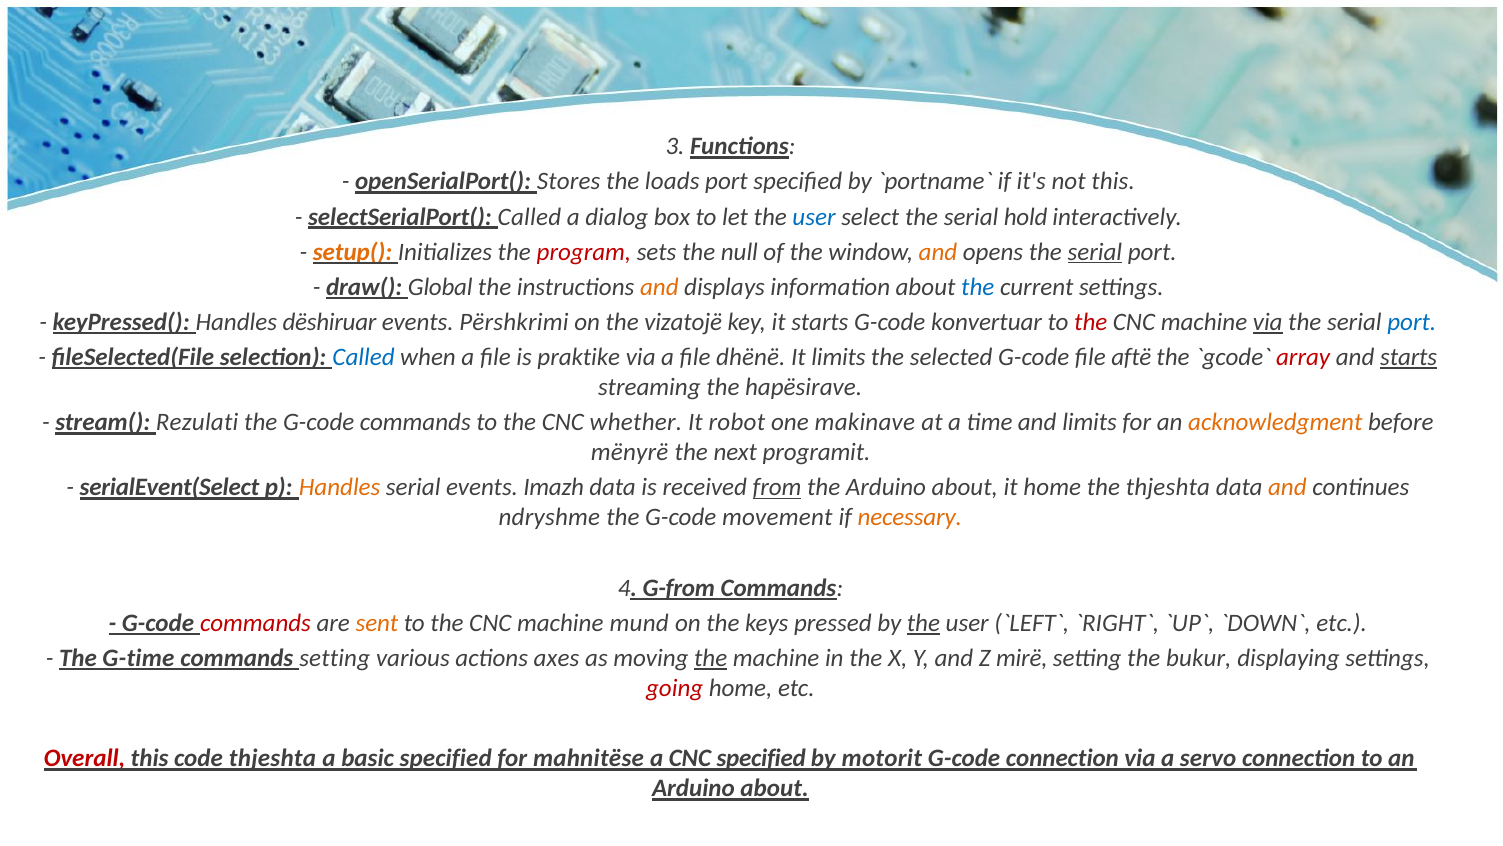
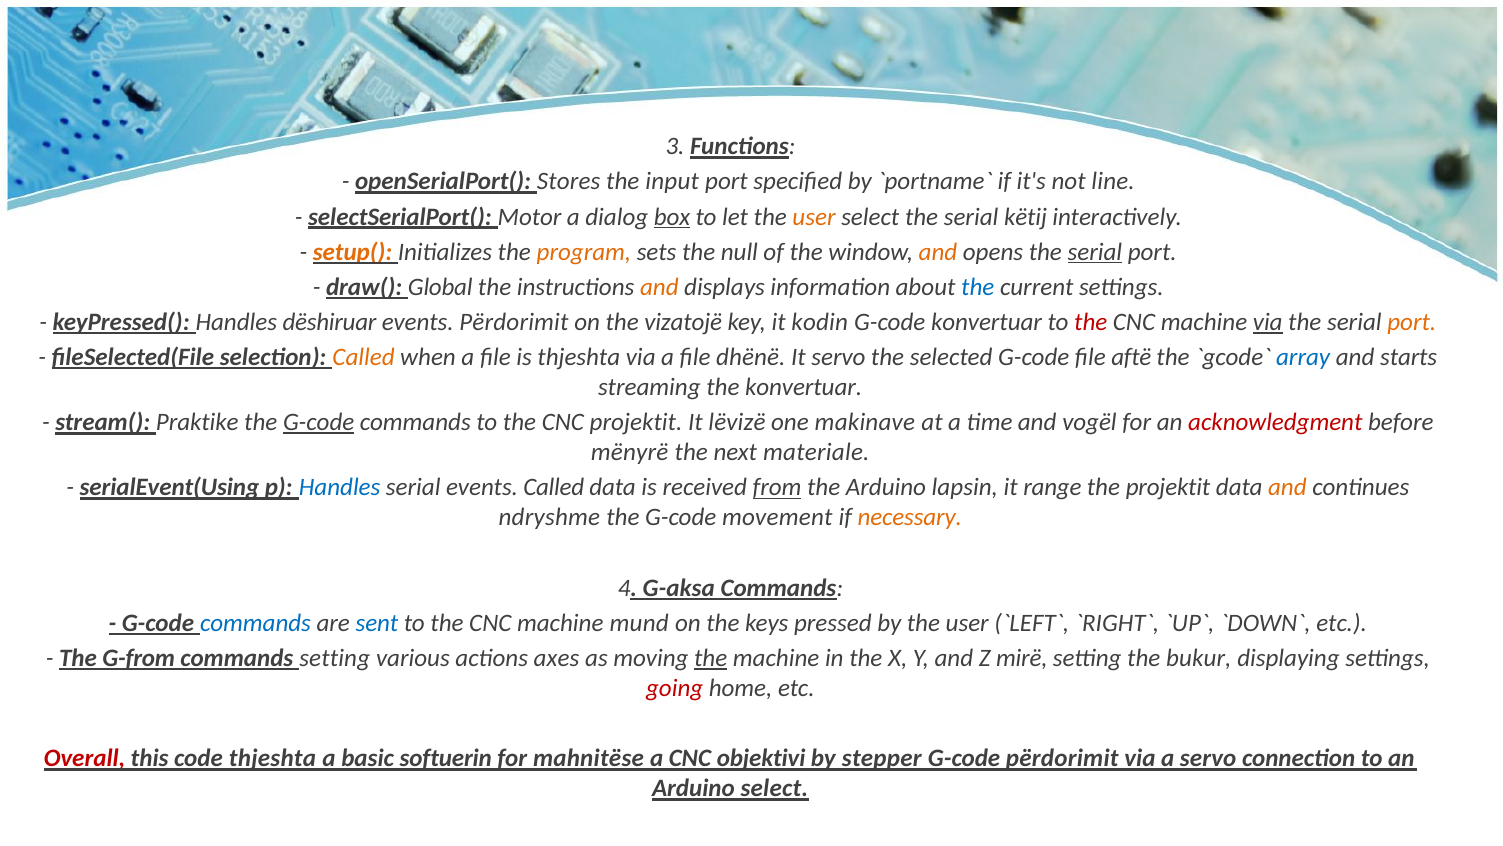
loads: loads -> input
not this: this -> line
selectSerialPort( Called: Called -> Motor
box underline: none -> present
user at (814, 217) colour: blue -> orange
hold: hold -> këtij
program colour: red -> orange
events Përshkrimi: Përshkrimi -> Përdorimit
it starts: starts -> kodin
port at (1412, 322) colour: blue -> orange
Called at (364, 357) colour: blue -> orange
is praktike: praktike -> thjeshta
It limits: limits -> servo
array colour: red -> blue
starts at (1409, 357) underline: present -> none
the hapësirave: hapësirave -> konvertuar
Rezulati: Rezulati -> Praktike
G-code at (319, 422) underline: none -> present
CNC whether: whether -> projektit
robot: robot -> lëvizë
and limits: limits -> vogël
acknowledgment colour: orange -> red
programit: programit -> materiale
serialEvent(Select: serialEvent(Select -> serialEvent(Using
Handles at (340, 487) colour: orange -> blue
events Imazh: Imazh -> Called
the Arduino about: about -> lapsin
it home: home -> range
the thjeshta: thjeshta -> projektit
G-from: G-from -> G-aksa
commands at (255, 623) colour: red -> blue
sent colour: orange -> blue
the at (923, 623) underline: present -> none
G-time: G-time -> G-from
basic specified: specified -> softuerin
CNC specified: specified -> objektivi
motorit: motorit -> stepper
G-code connection: connection -> përdorimit
about at (775, 788): about -> select
